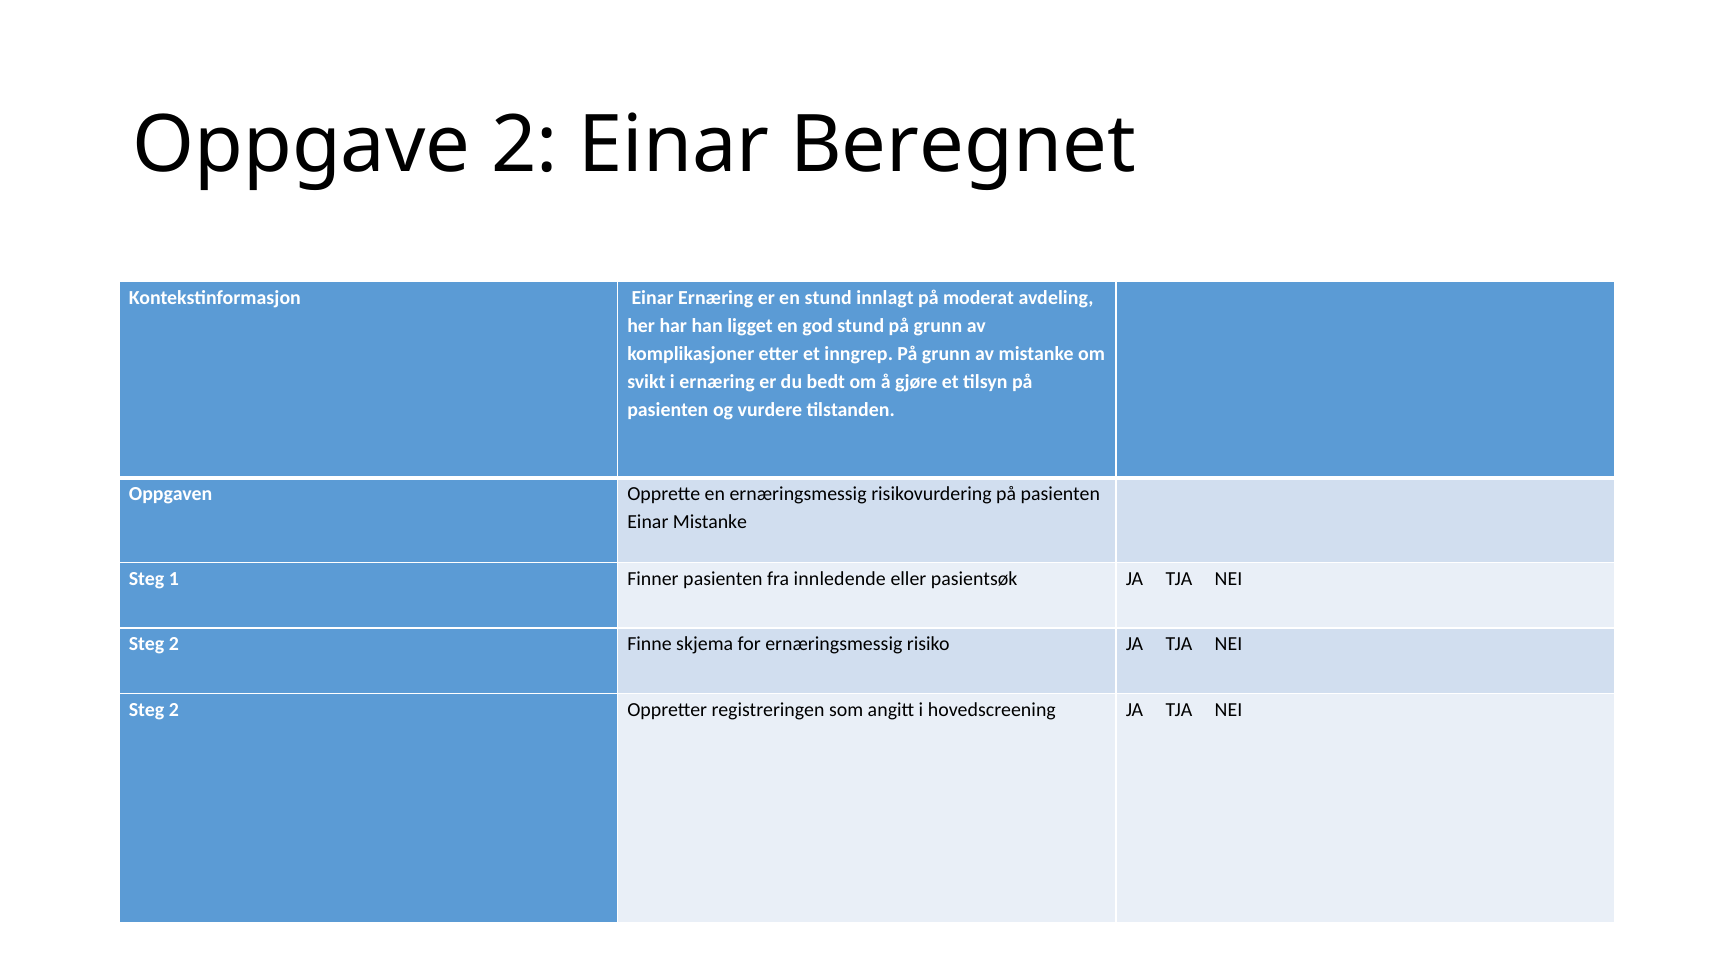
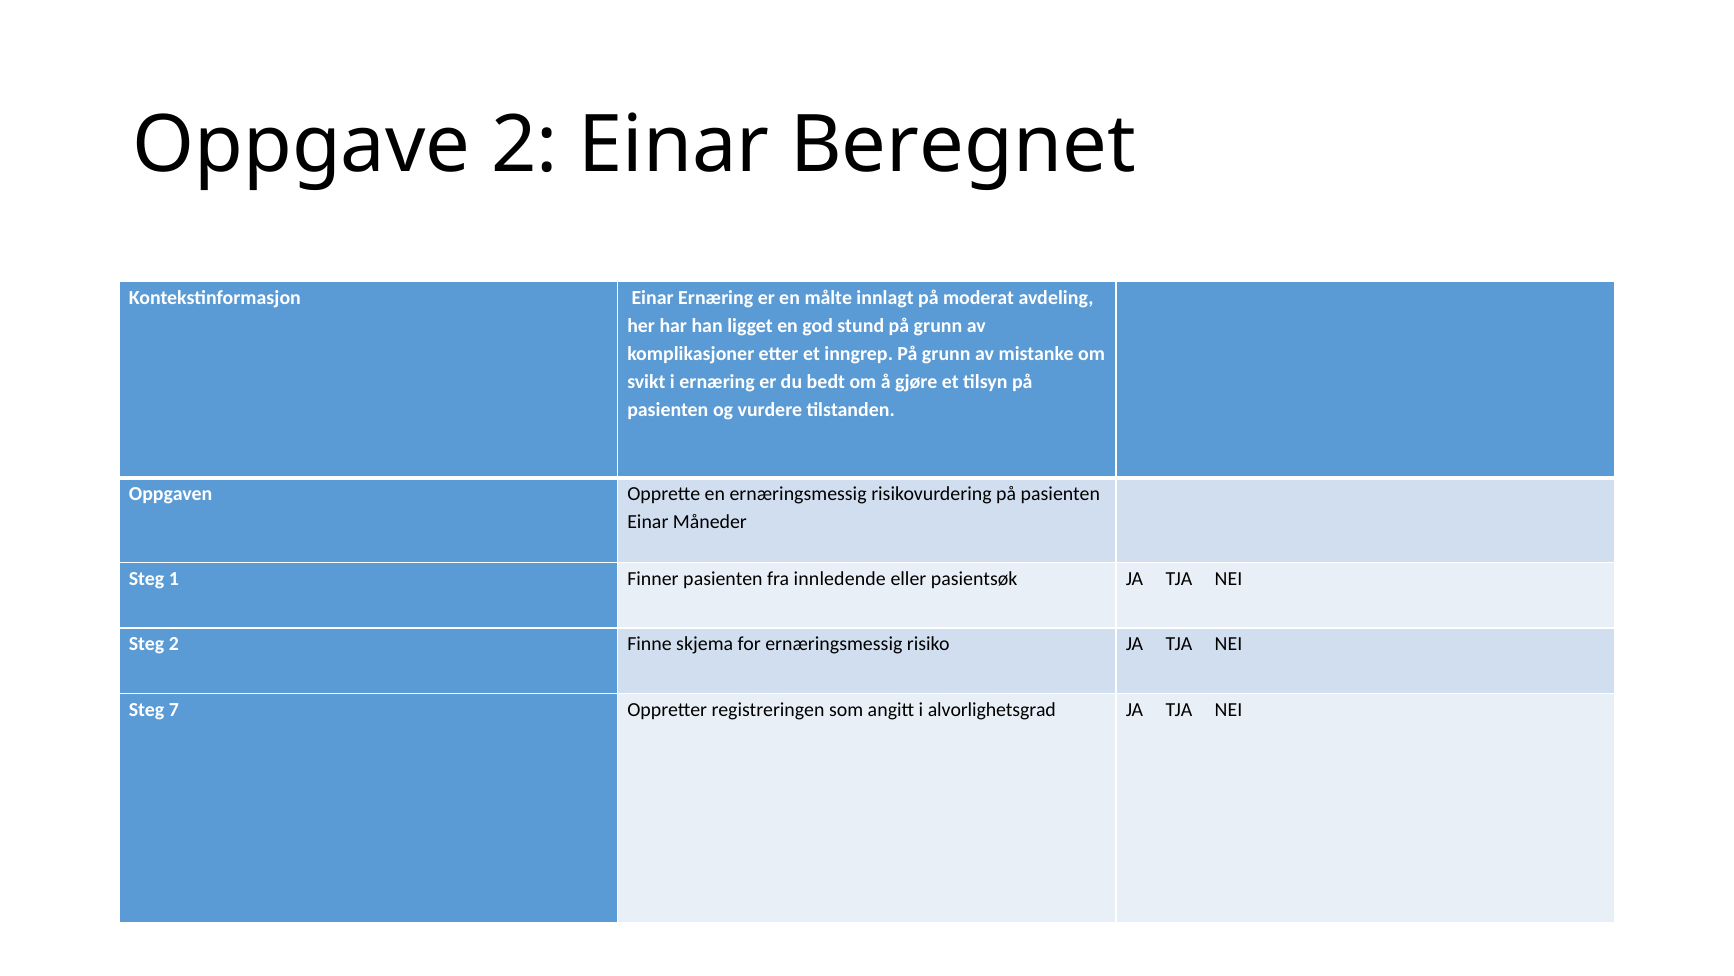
en stund: stund -> målte
Einar Mistanke: Mistanke -> Måneder
2 at (174, 709): 2 -> 7
hovedscreening: hovedscreening -> alvorlighetsgrad
